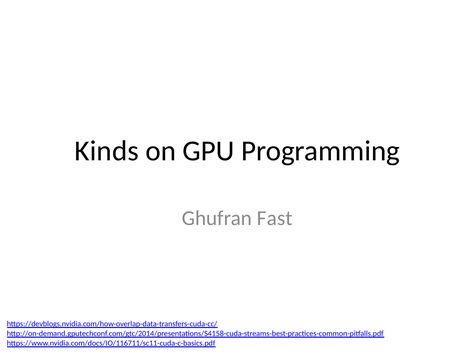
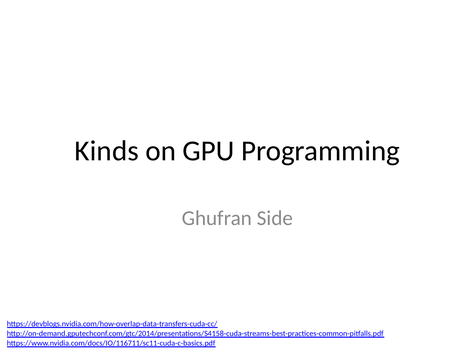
Fast: Fast -> Side
